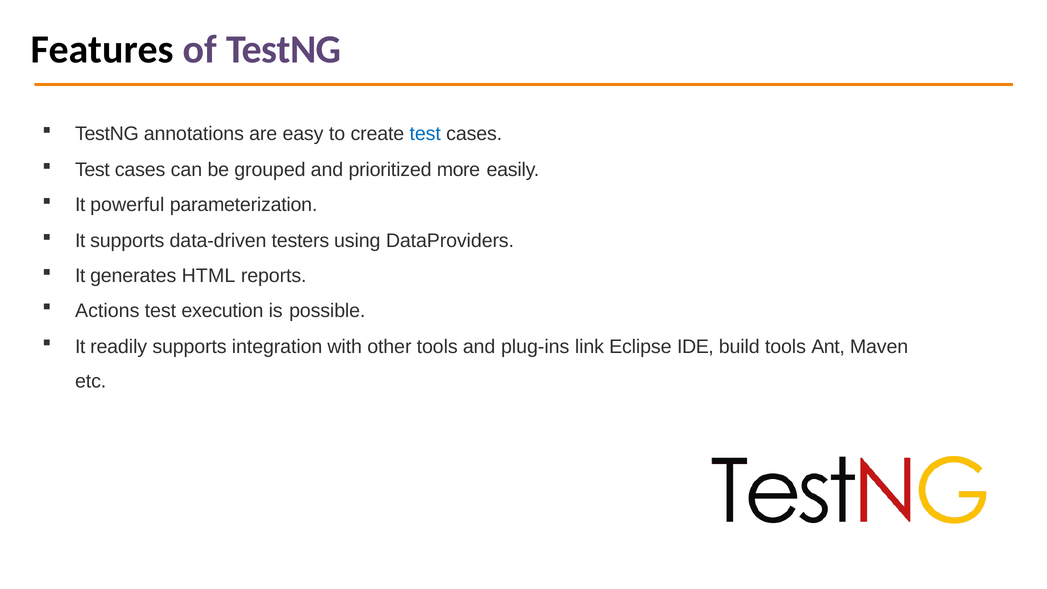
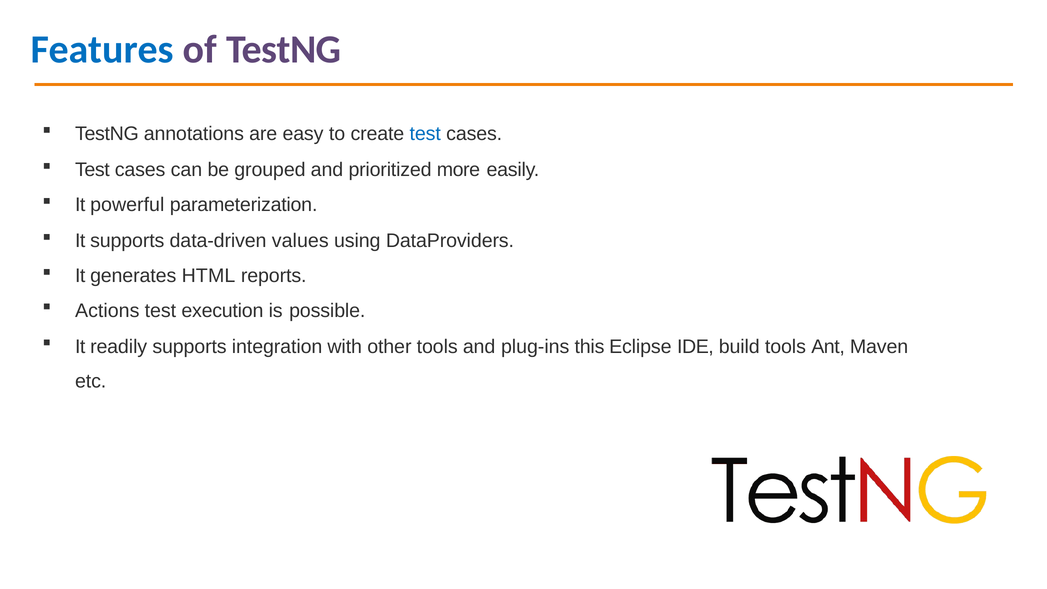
Features colour: black -> blue
testers: testers -> values
link: link -> this
